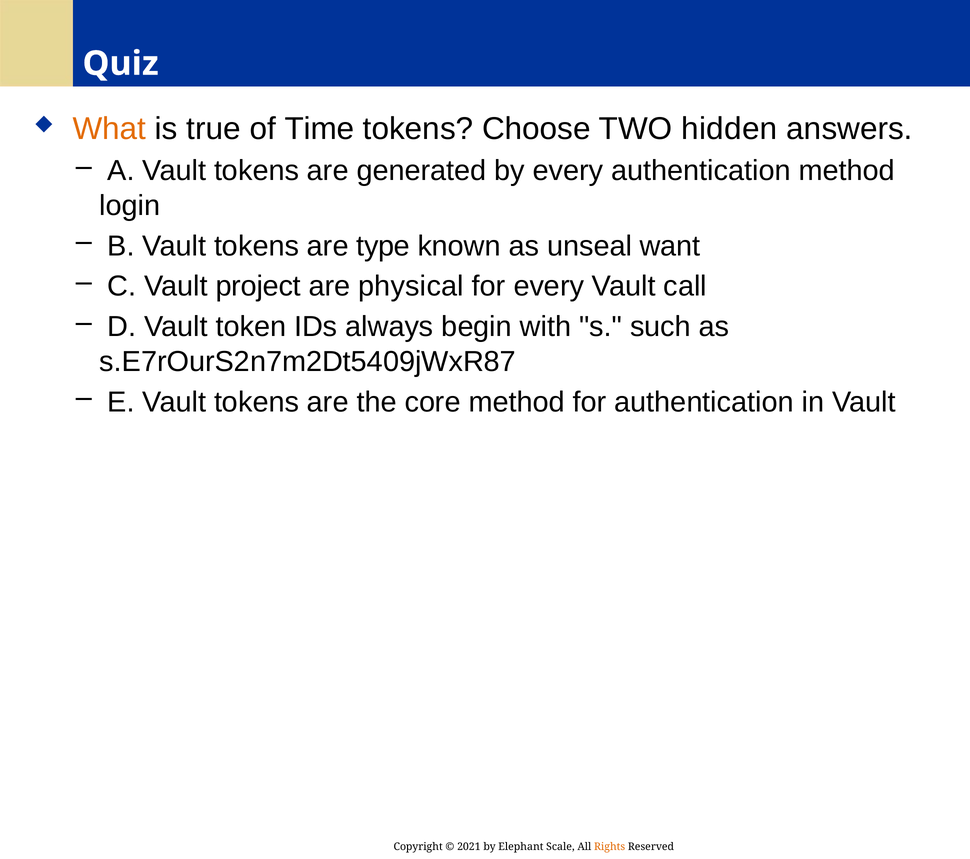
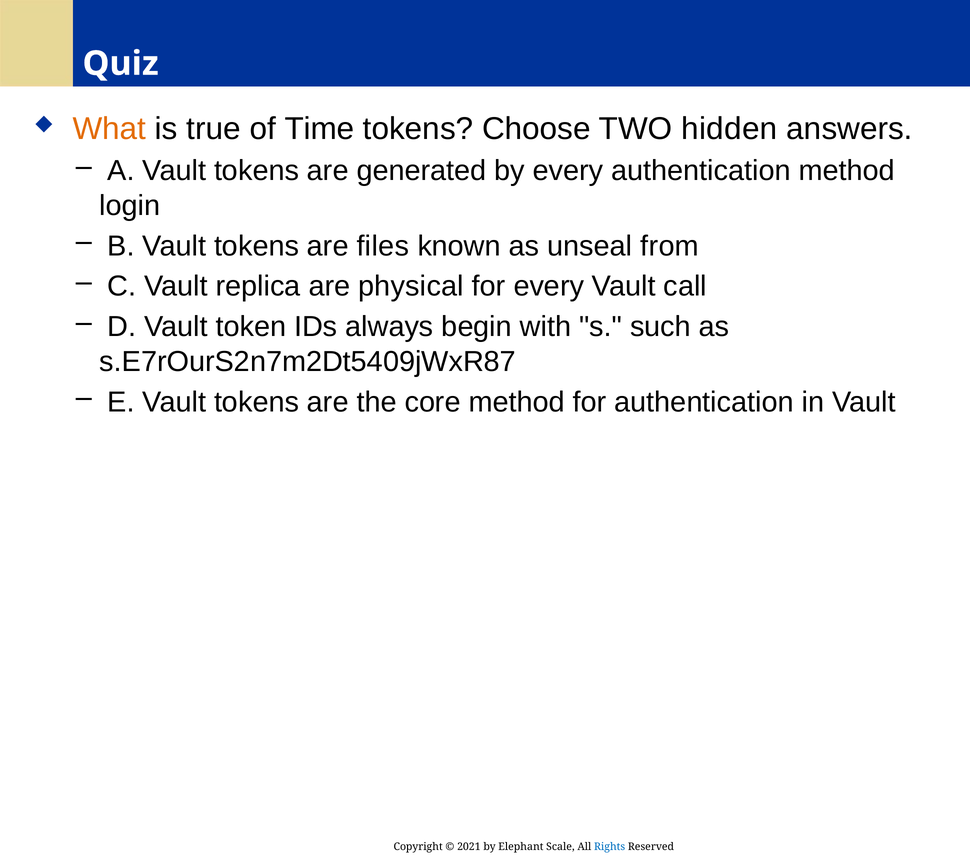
type: type -> files
want: want -> from
project: project -> replica
Rights colour: orange -> blue
